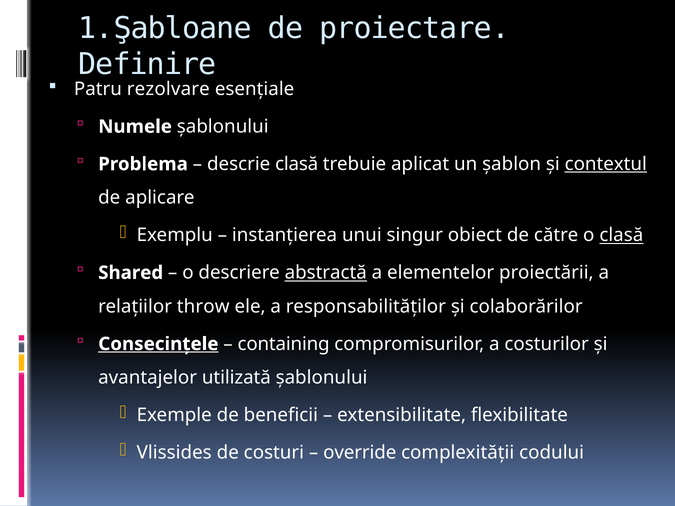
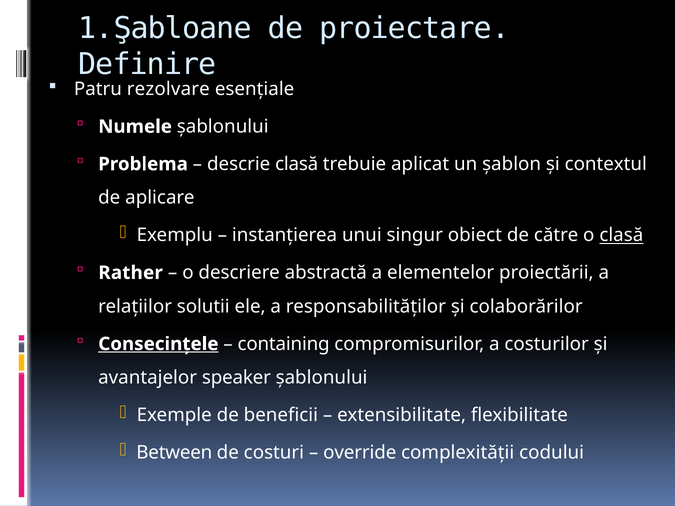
contextul underline: present -> none
Shared: Shared -> Rather
abstractă underline: present -> none
throw: throw -> solutii
utilizată: utilizată -> speaker
Vlissides: Vlissides -> Between
